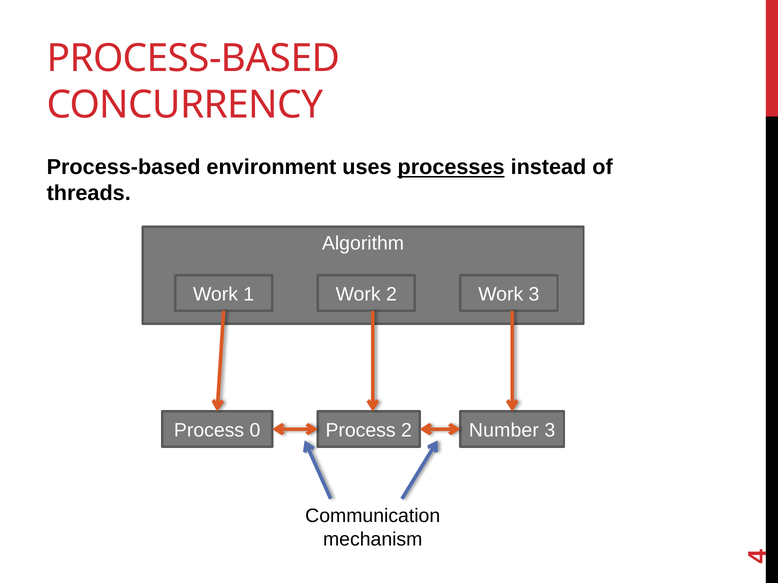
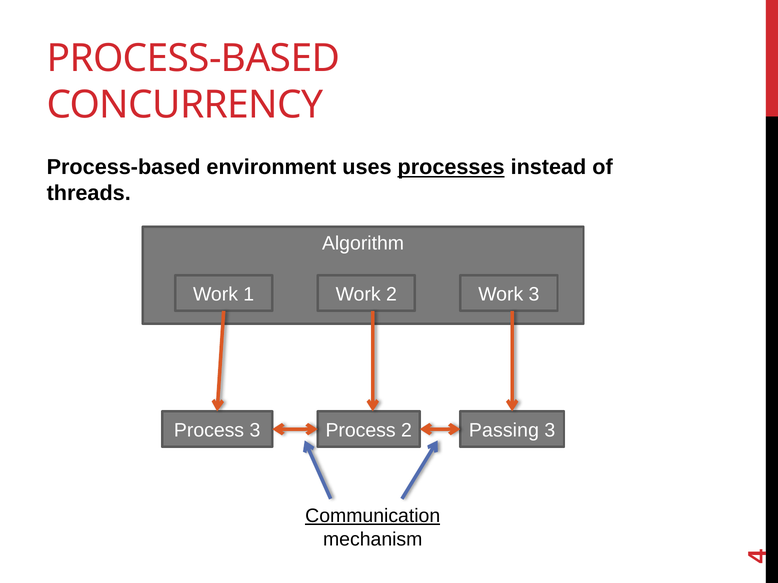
Process 0: 0 -> 3
Number: Number -> Passing
Communication underline: none -> present
